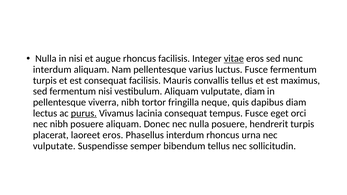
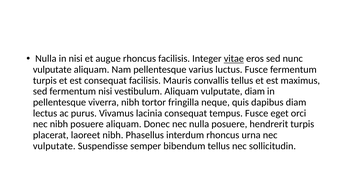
interdum at (52, 70): interdum -> vulputate
purus underline: present -> none
laoreet eros: eros -> nibh
